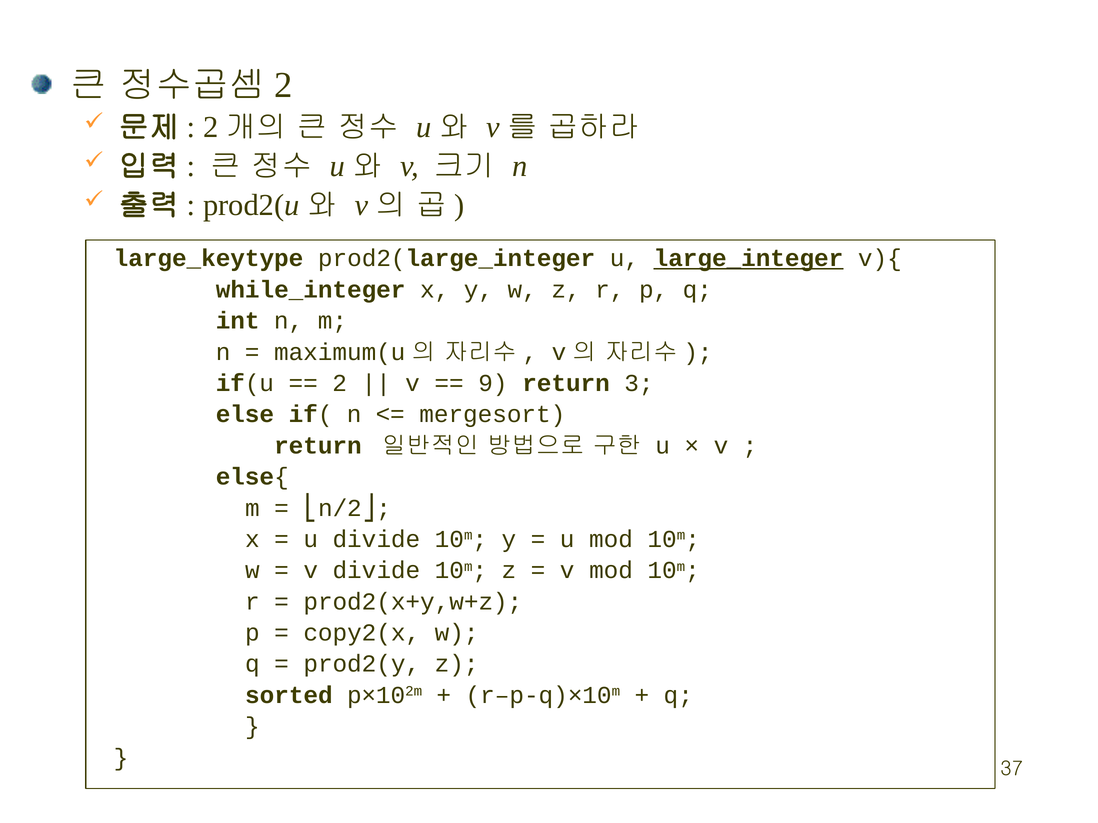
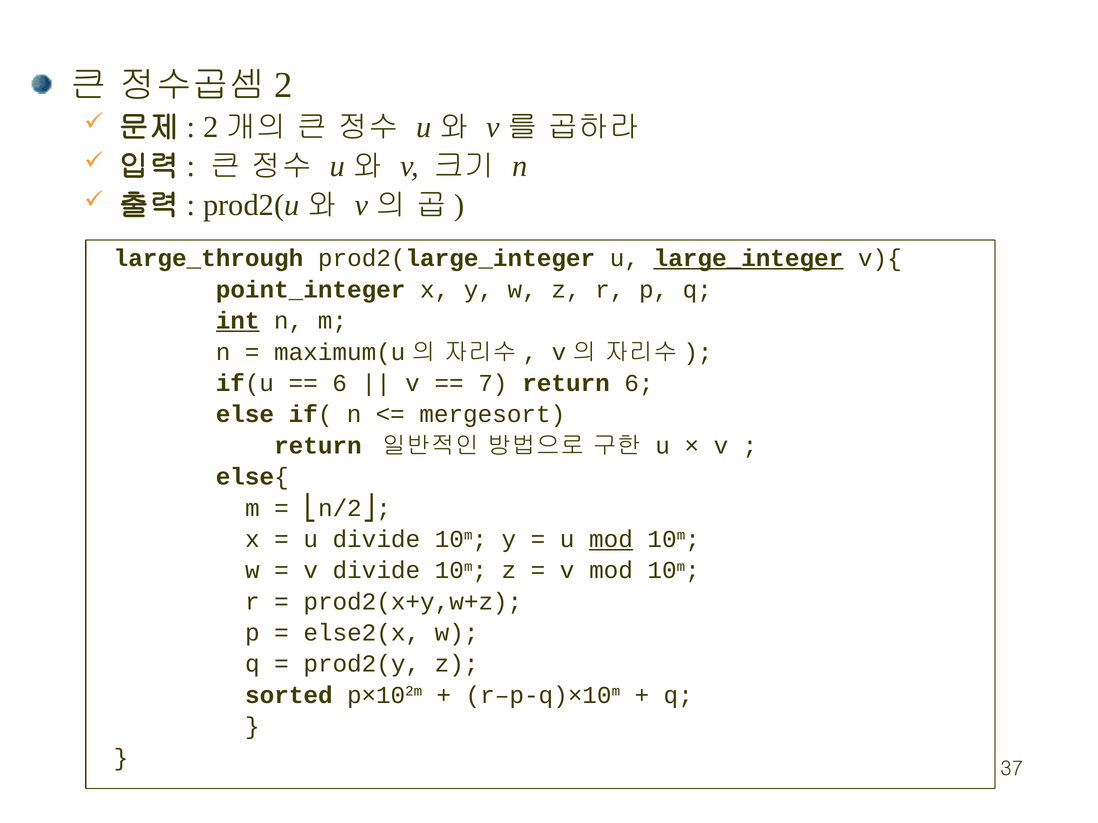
large_keytype: large_keytype -> large_through
while_integer: while_integer -> point_integer
int underline: none -> present
2 at (340, 383): 2 -> 6
9: 9 -> 7
return 3: 3 -> 6
mod at (611, 539) underline: none -> present
copy2(x: copy2(x -> else2(x
